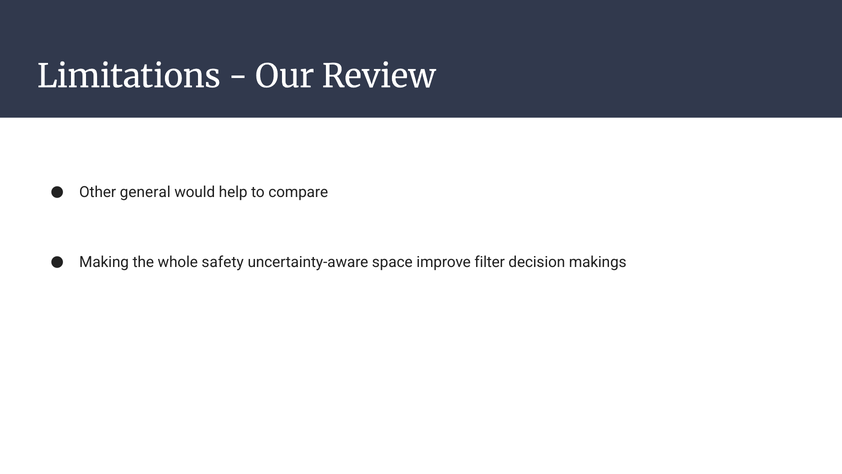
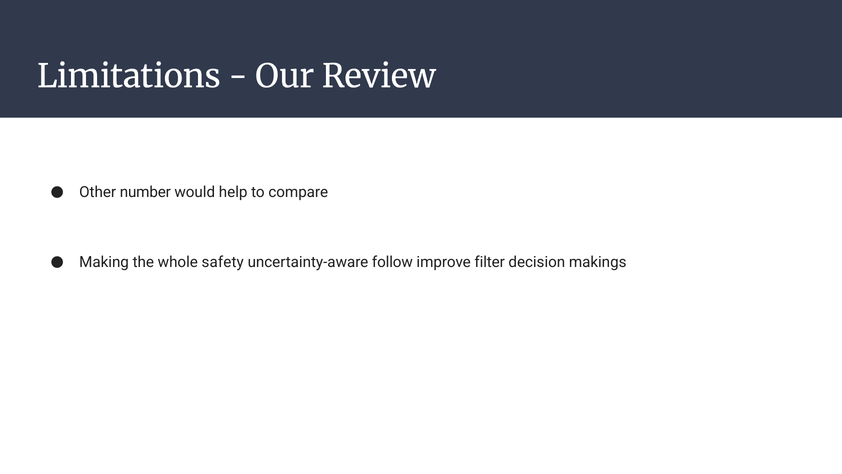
general: general -> number
space: space -> follow
